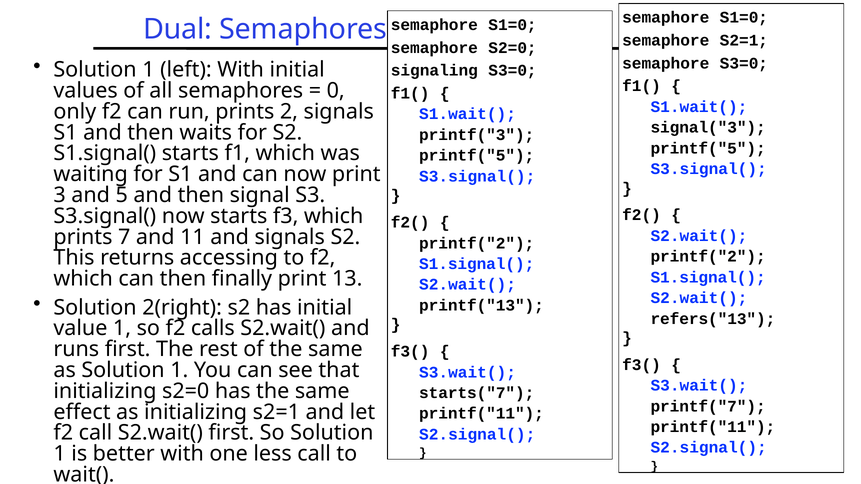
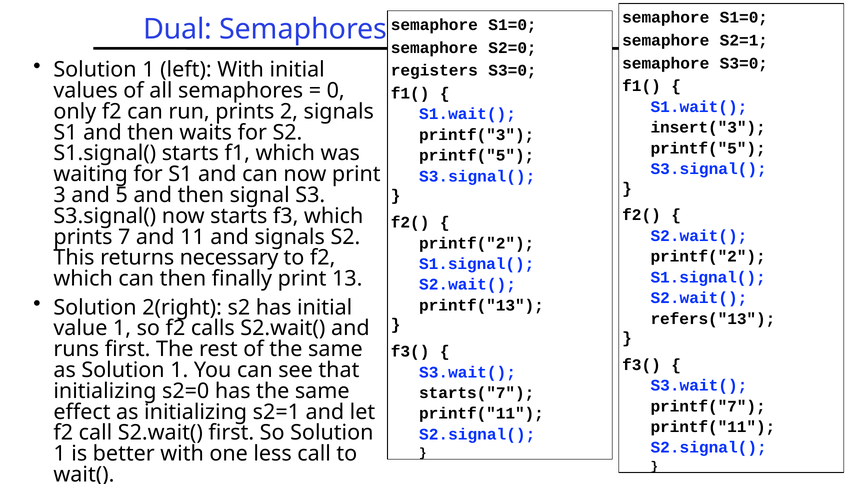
signaling: signaling -> registers
signal("3: signal("3 -> insert("3
accessing: accessing -> necessary
